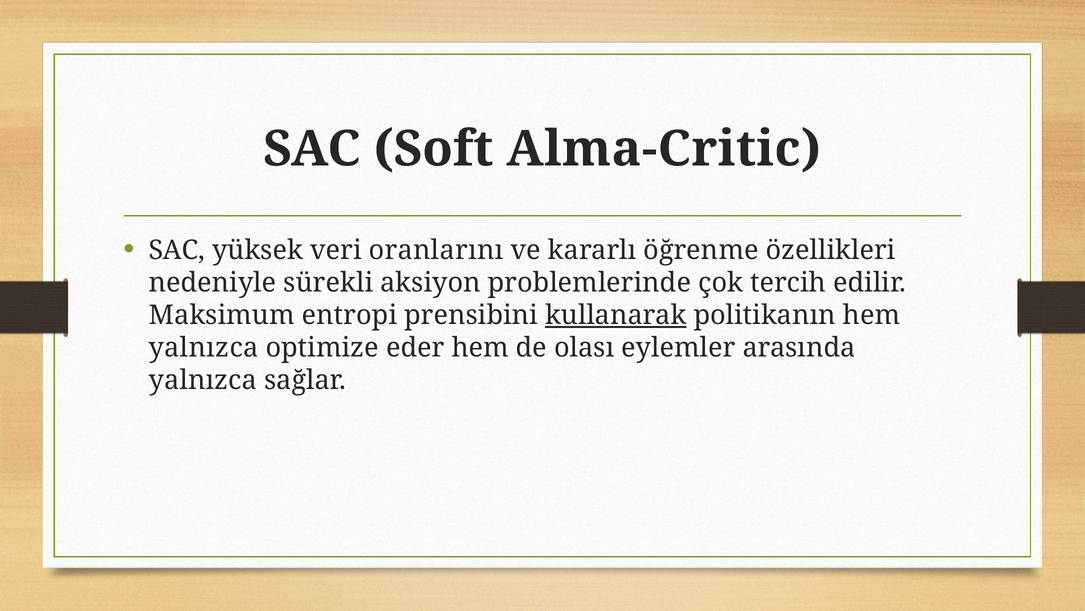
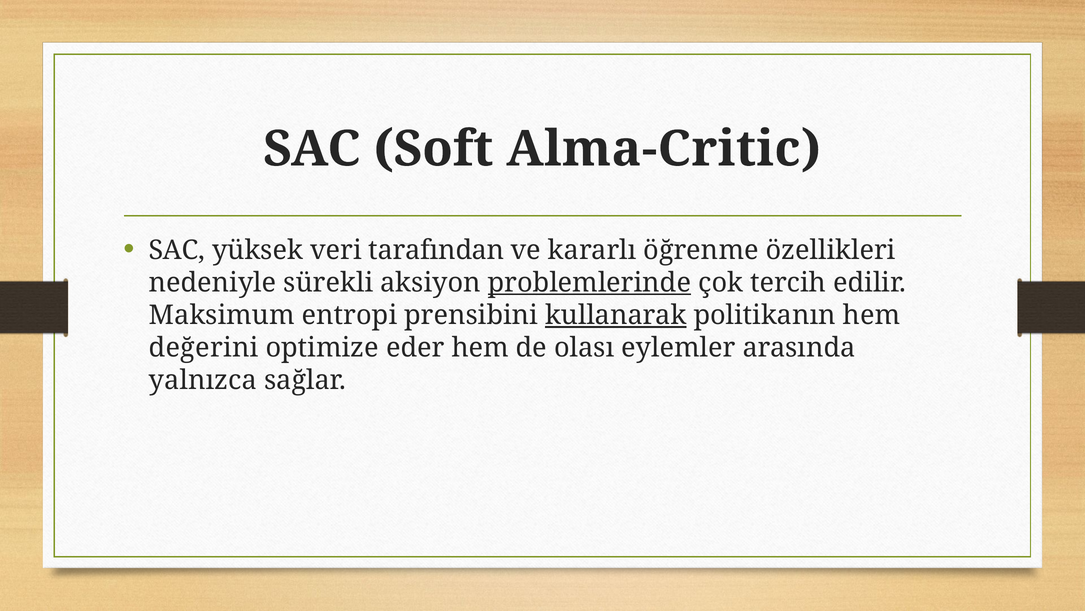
oranlarını: oranlarını -> tarafından
problemlerinde underline: none -> present
yalnızca at (204, 347): yalnızca -> değerini
